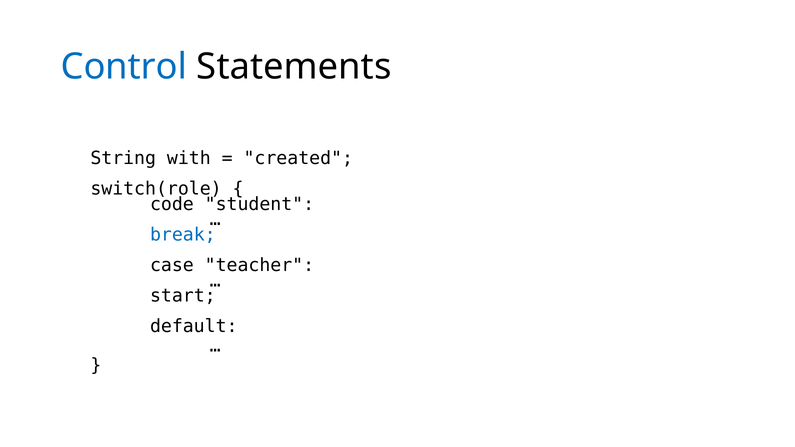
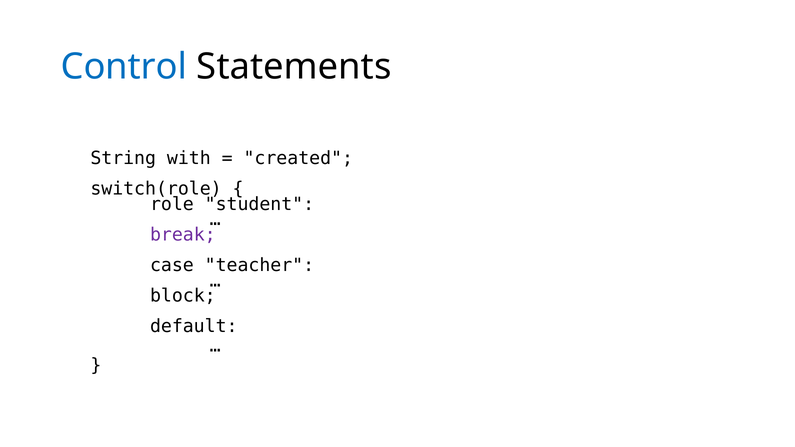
code: code -> role
break colour: blue -> purple
start: start -> block
